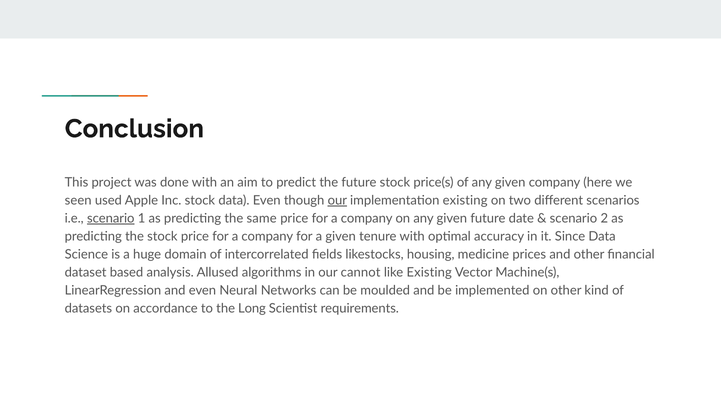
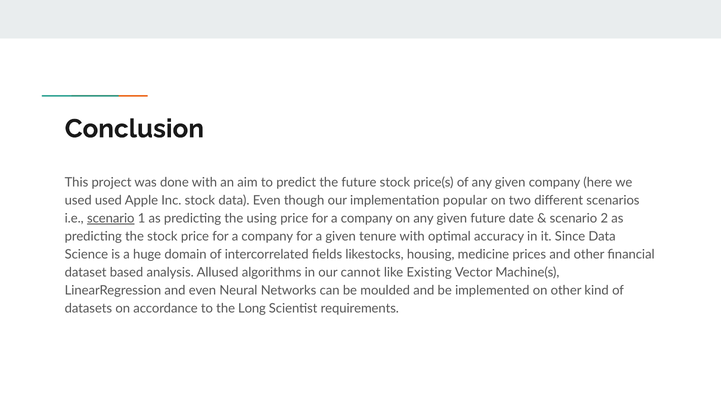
seen at (78, 200): seen -> used
our at (337, 200) underline: present -> none
implementation existing: existing -> popular
same: same -> using
